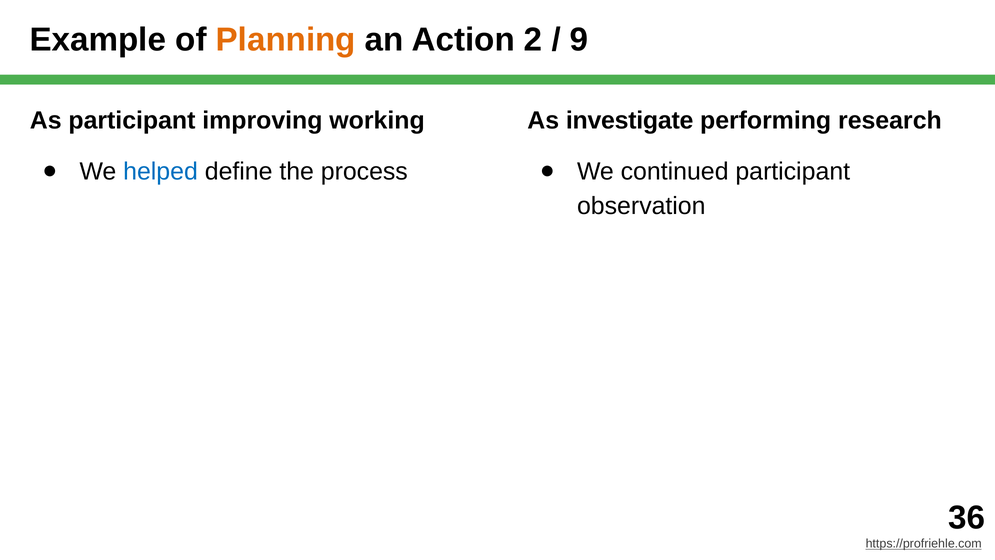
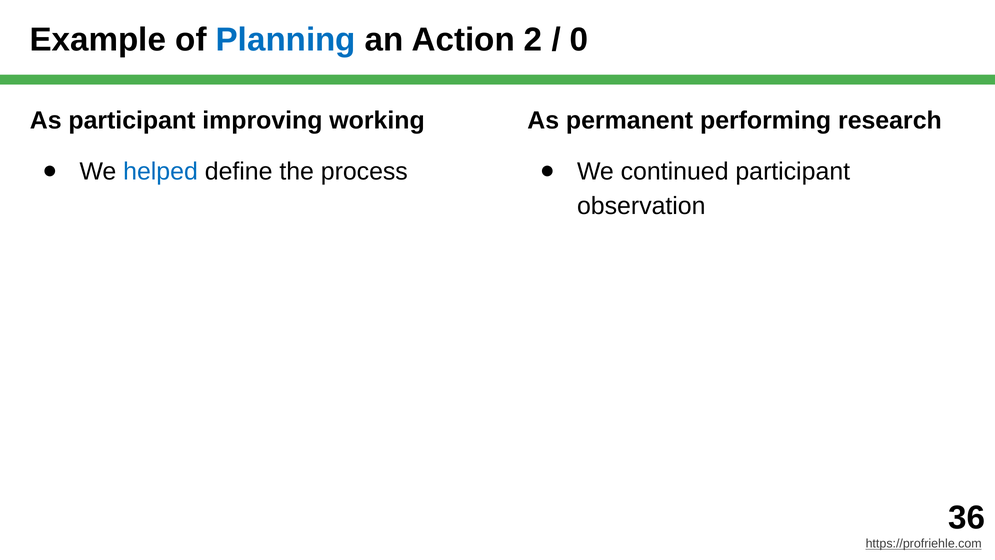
Planning colour: orange -> blue
9: 9 -> 0
investigate: investigate -> permanent
